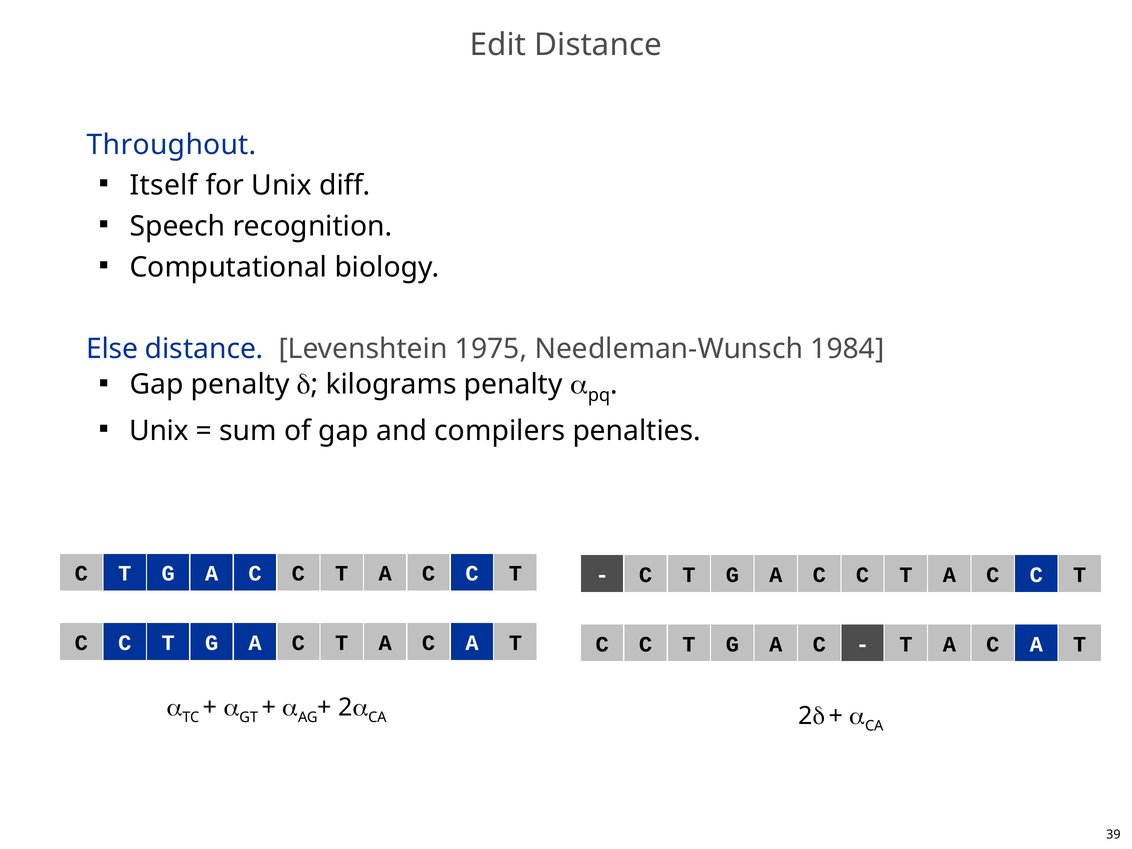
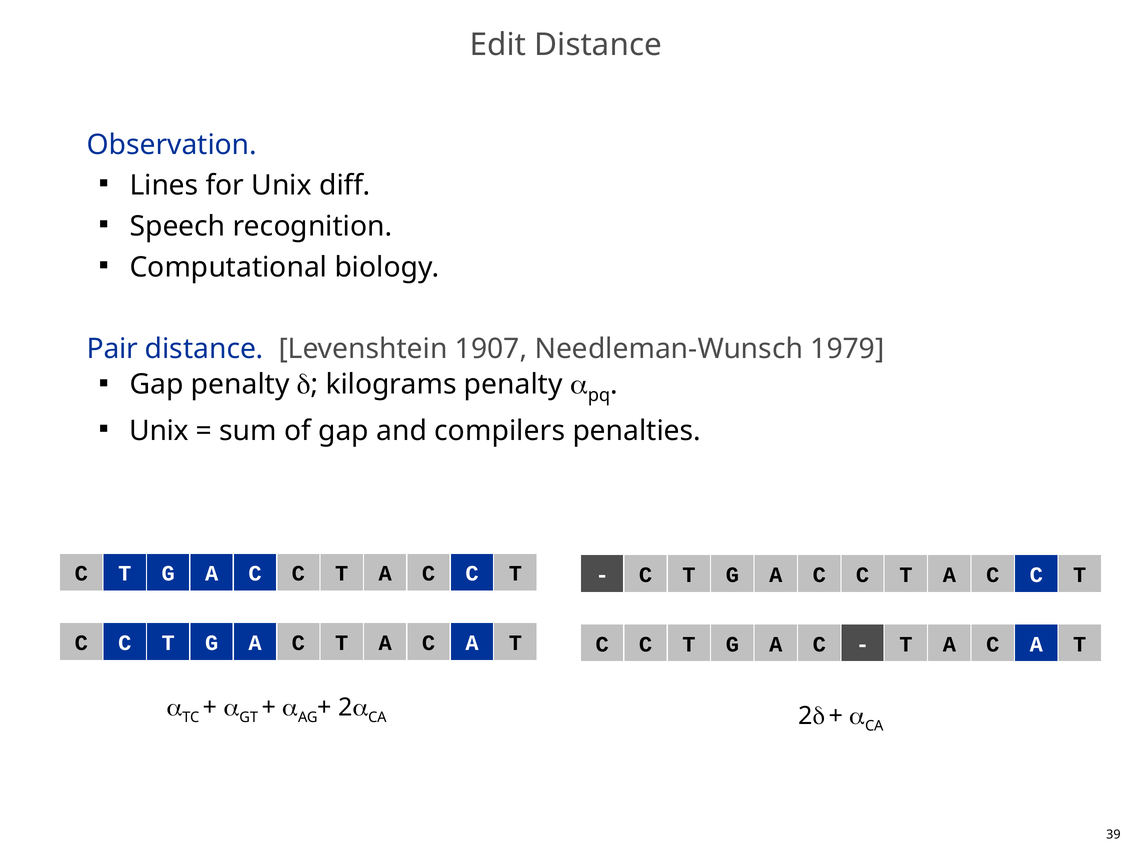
Throughout: Throughout -> Observation
Itself: Itself -> Lines
Else: Else -> Pair
1975: 1975 -> 1907
1984: 1984 -> 1979
